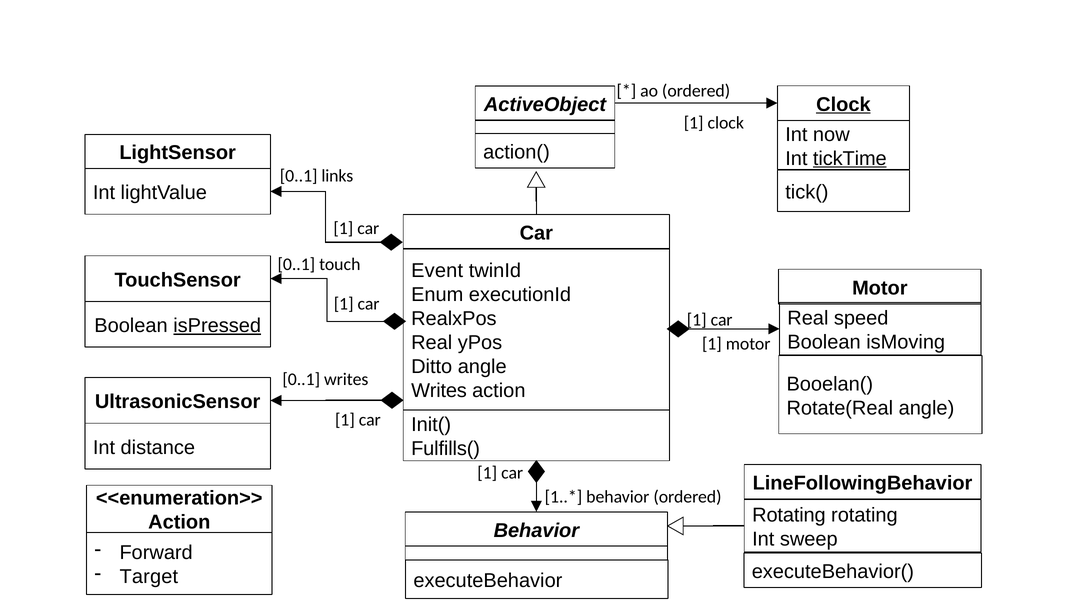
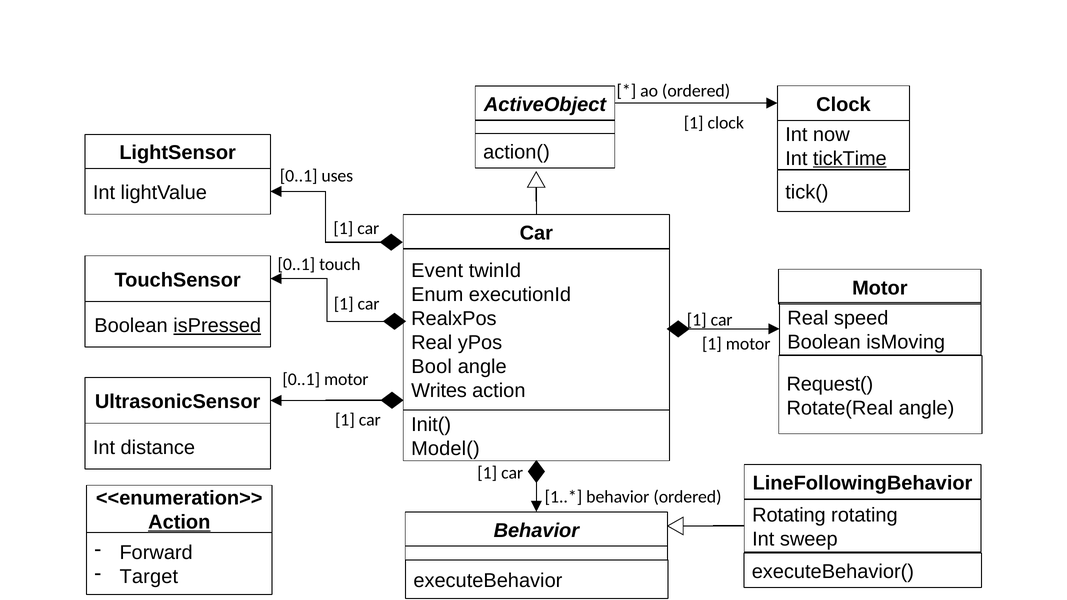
Clock at (843, 104) underline: present -> none
links: links -> uses
Ditto: Ditto -> Bool
0..1 writes: writes -> motor
Booelan(: Booelan( -> Request(
Fulfills(: Fulfills( -> Model(
Action at (179, 522) underline: none -> present
